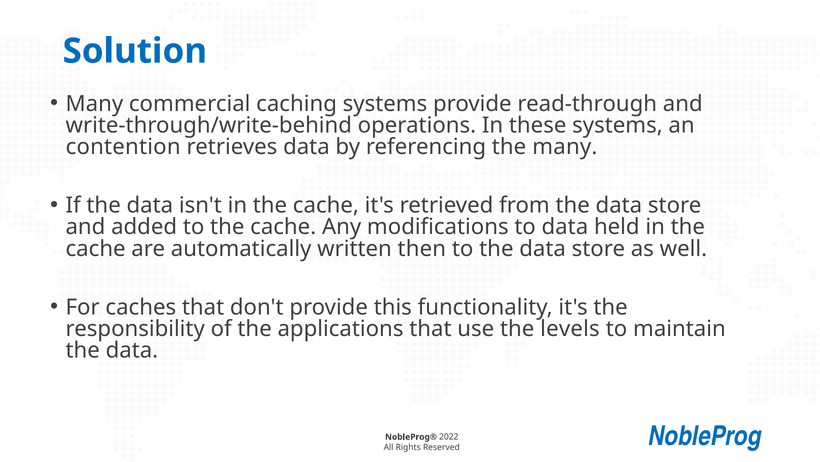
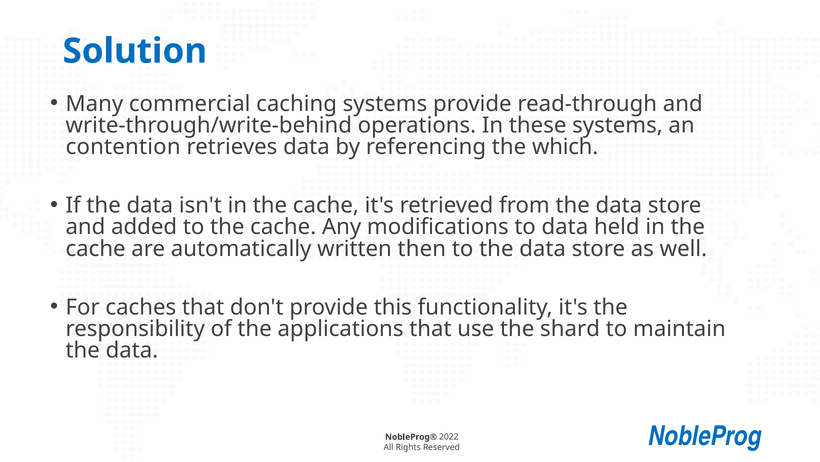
the many: many -> which
levels: levels -> shard
